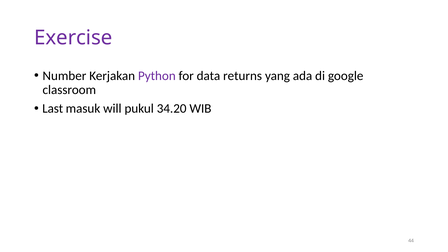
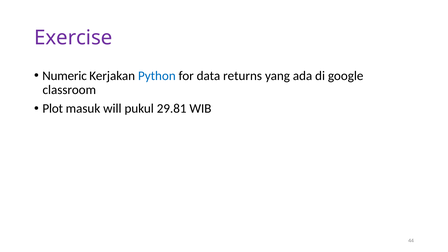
Number: Number -> Numeric
Python colour: purple -> blue
Last: Last -> Plot
34.20: 34.20 -> 29.81
